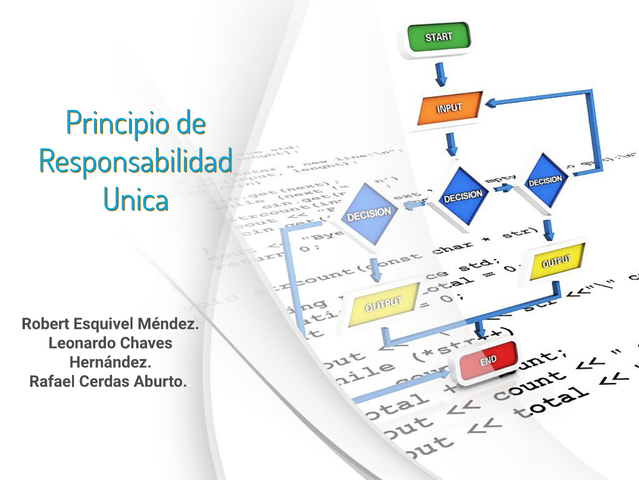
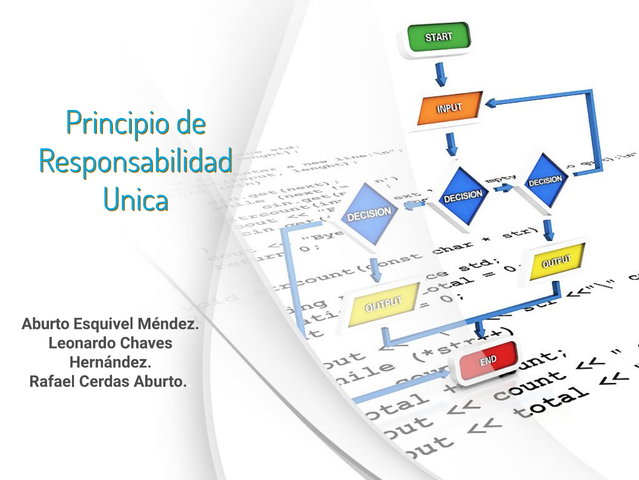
Robert at (45, 323): Robert -> Aburto
